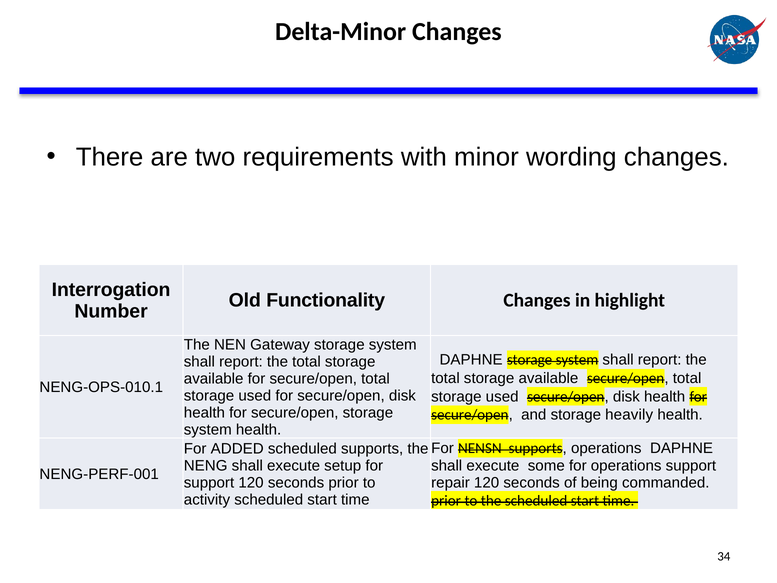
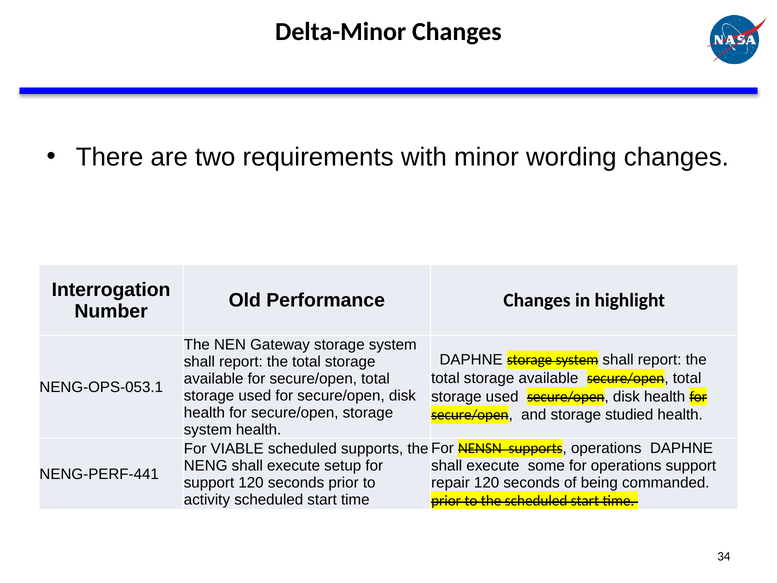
Functionality: Functionality -> Performance
NENG-OPS-010.1: NENG-OPS-010.1 -> NENG-OPS-053.1
heavily: heavily -> studied
ADDED: ADDED -> VIABLE
NENG-PERF-001: NENG-PERF-001 -> NENG-PERF-441
